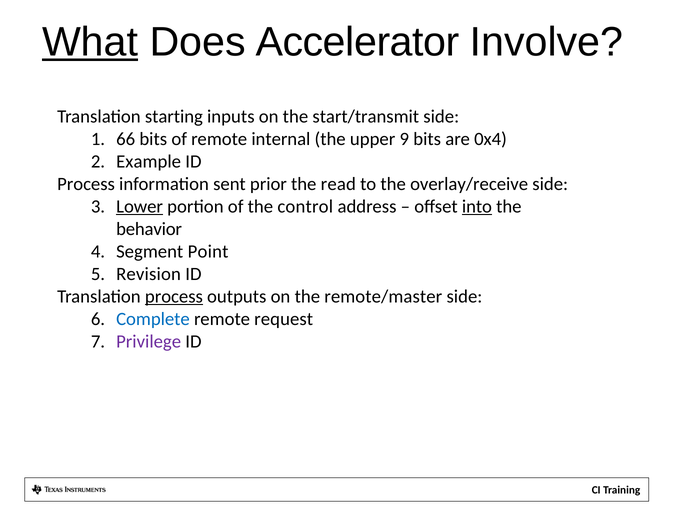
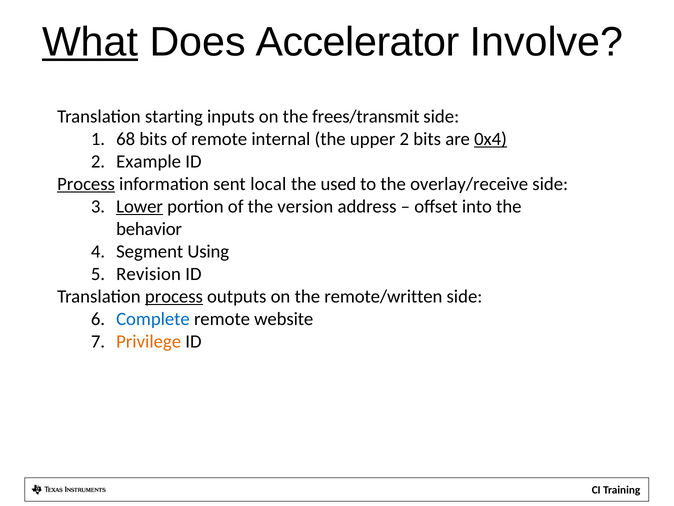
start/transmit: start/transmit -> frees/transmit
66: 66 -> 68
upper 9: 9 -> 2
0x4 underline: none -> present
Process at (86, 184) underline: none -> present
prior: prior -> local
read: read -> used
control: control -> version
into underline: present -> none
Point: Point -> Using
remote/master: remote/master -> remote/written
request: request -> website
Privilege colour: purple -> orange
